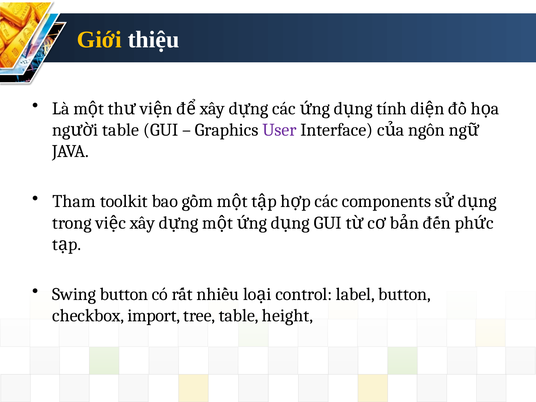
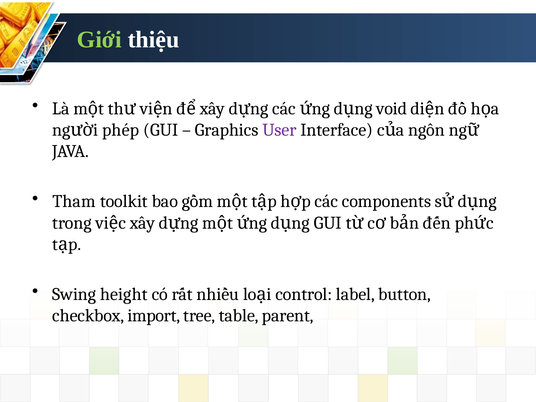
Giới colour: yellow -> light green
tính: tính -> void
table at (121, 130): table -> phép
Swing button: button -> height
height: height -> parent
